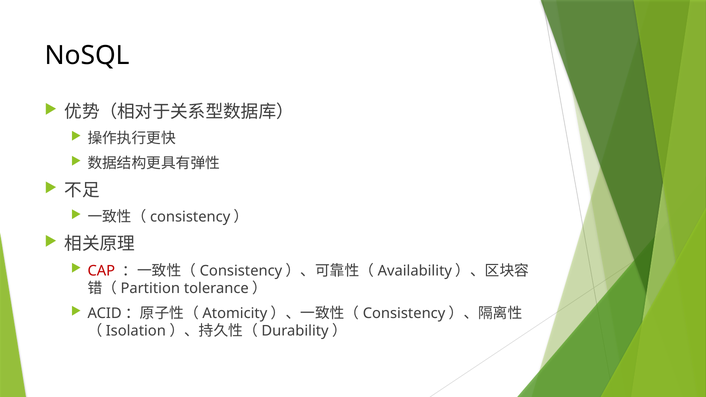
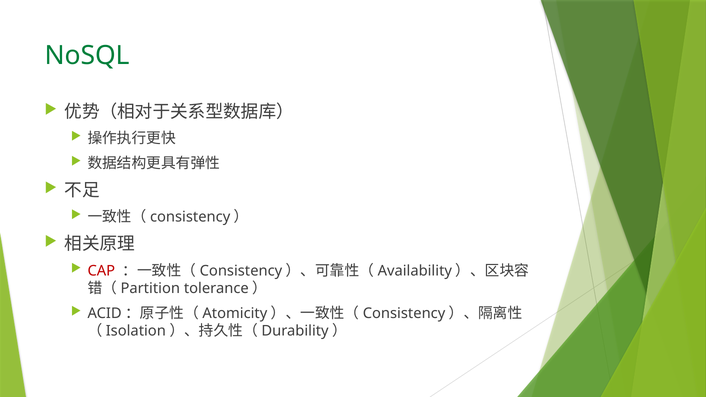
NoSQL colour: black -> green
